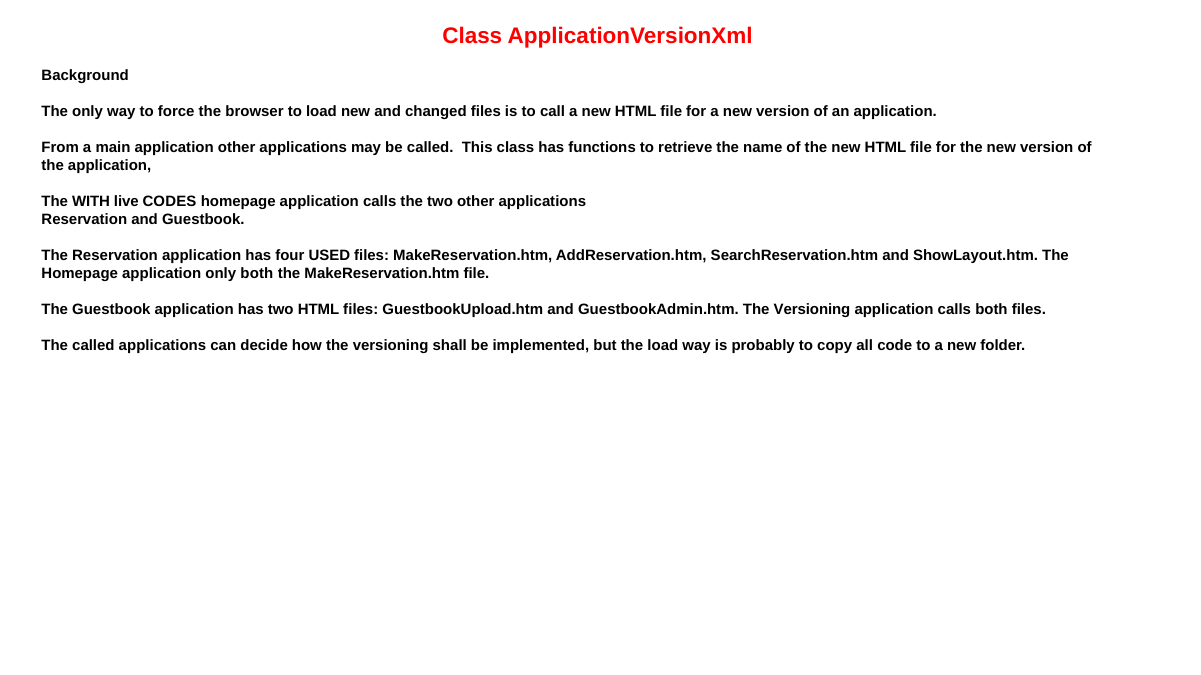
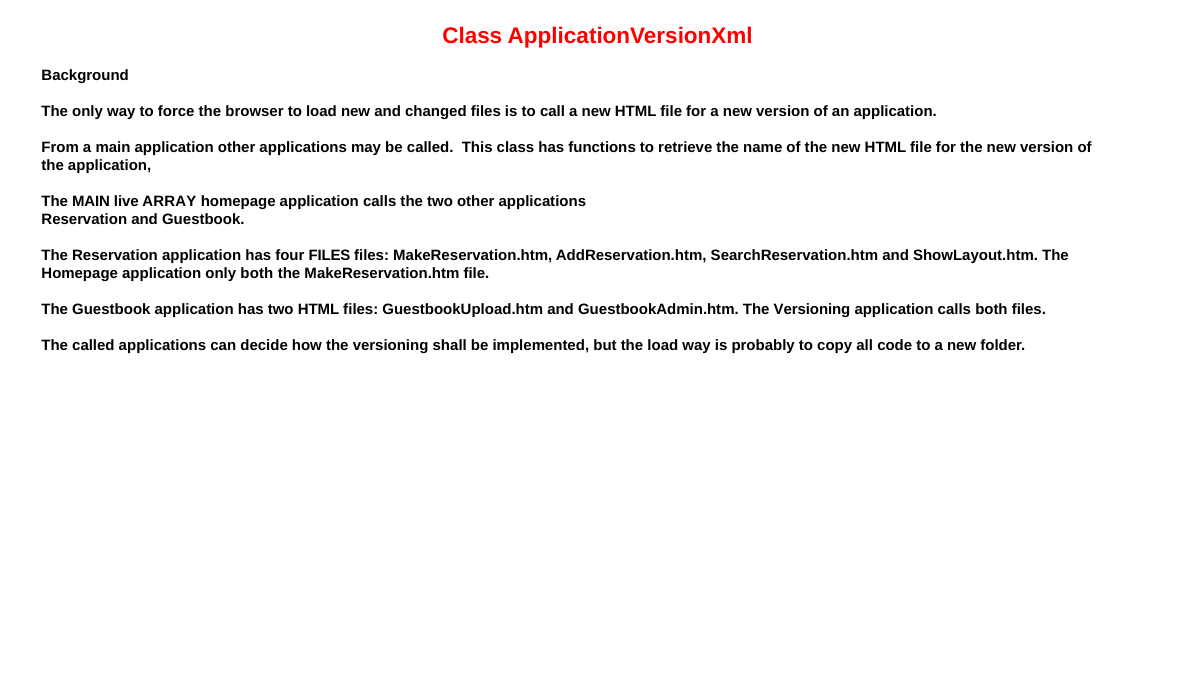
The WITH: WITH -> MAIN
CODES: CODES -> ARRAY
four USED: USED -> FILES
